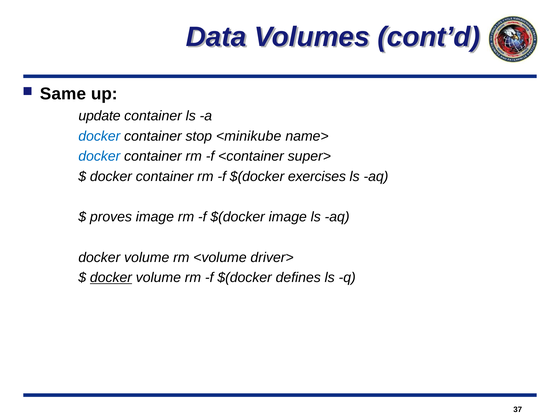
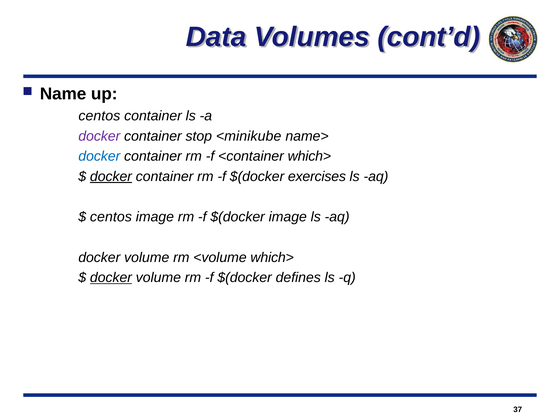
Same: Same -> Name
update at (99, 116): update -> centos
docker at (99, 136) colour: blue -> purple
<container super>: super> -> which>
docker at (111, 177) underline: none -> present
proves at (111, 217): proves -> centos
<volume driver>: driver> -> which>
